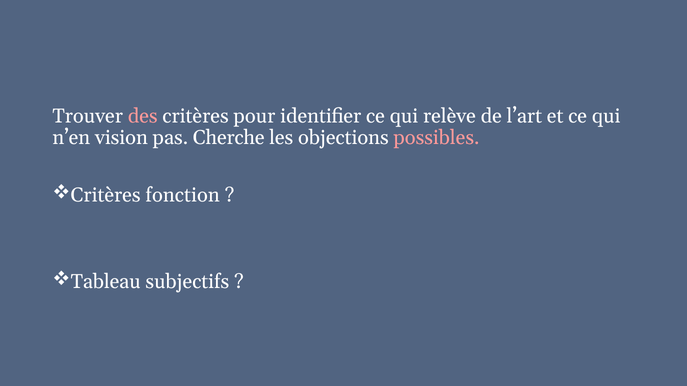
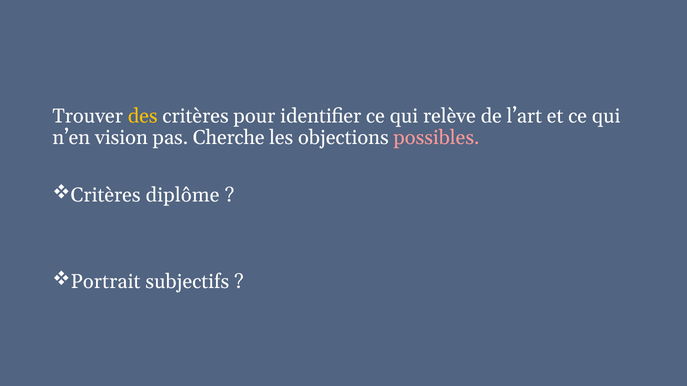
des colour: pink -> yellow
fonction: fonction -> diplôme
Tableau: Tableau -> Portrait
